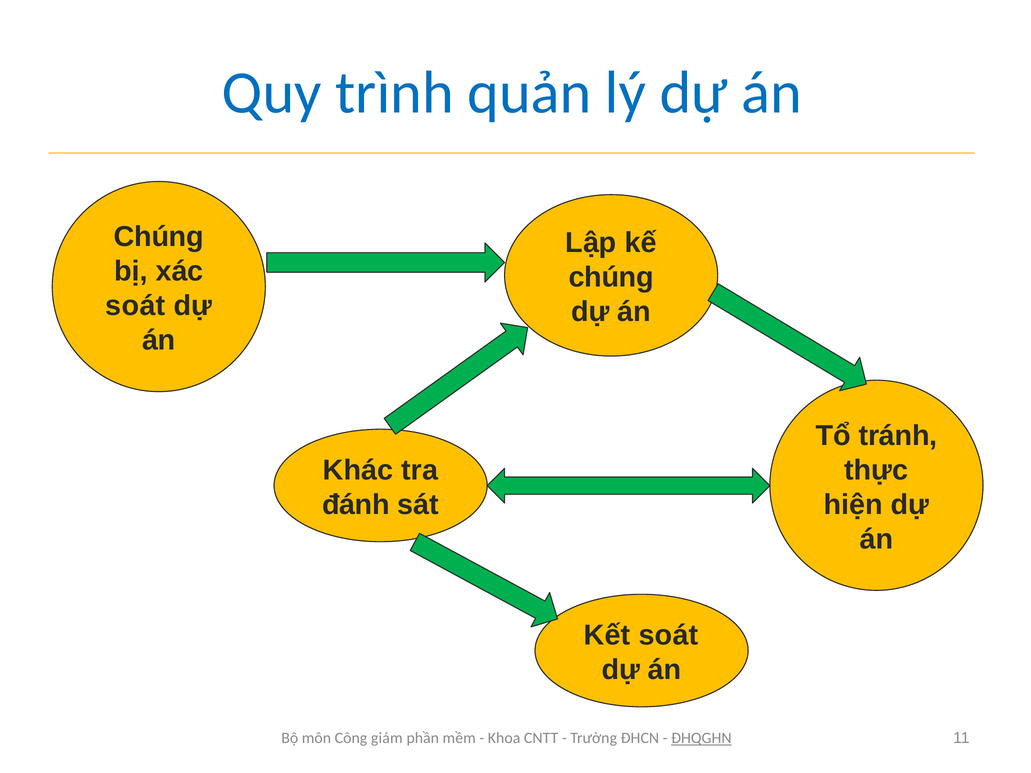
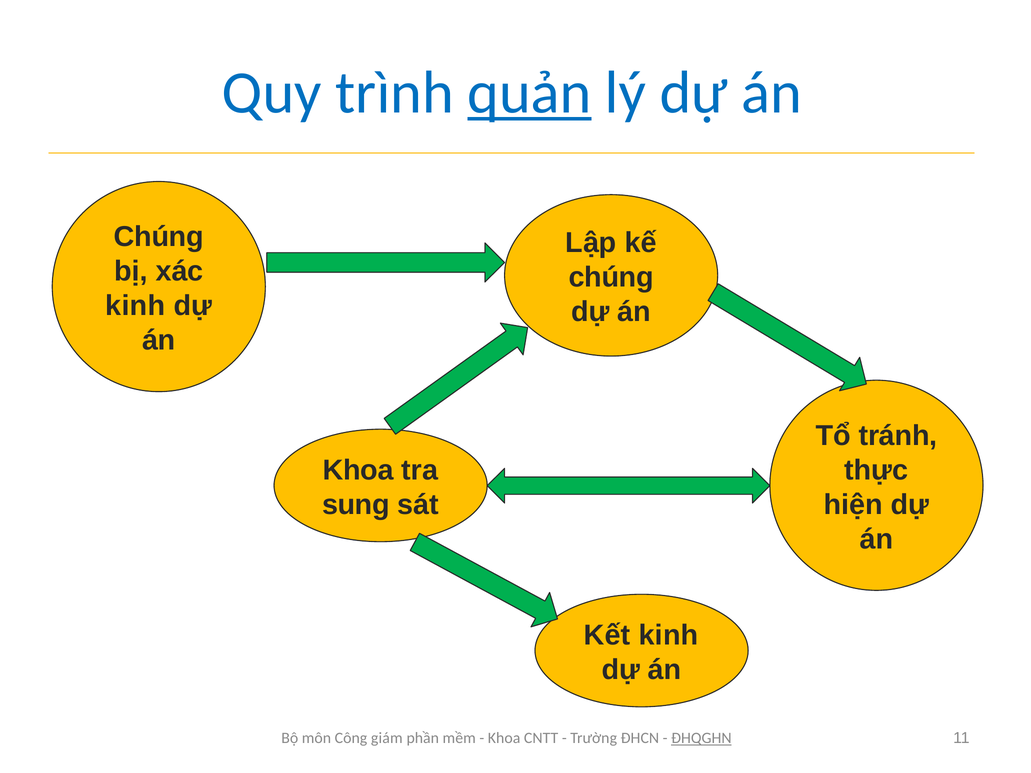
quản underline: none -> present
soát at (135, 306): soát -> kinh
Khác at (358, 471): Khác -> Khoa
đánh: đánh -> sung
Kết soát: soát -> kinh
